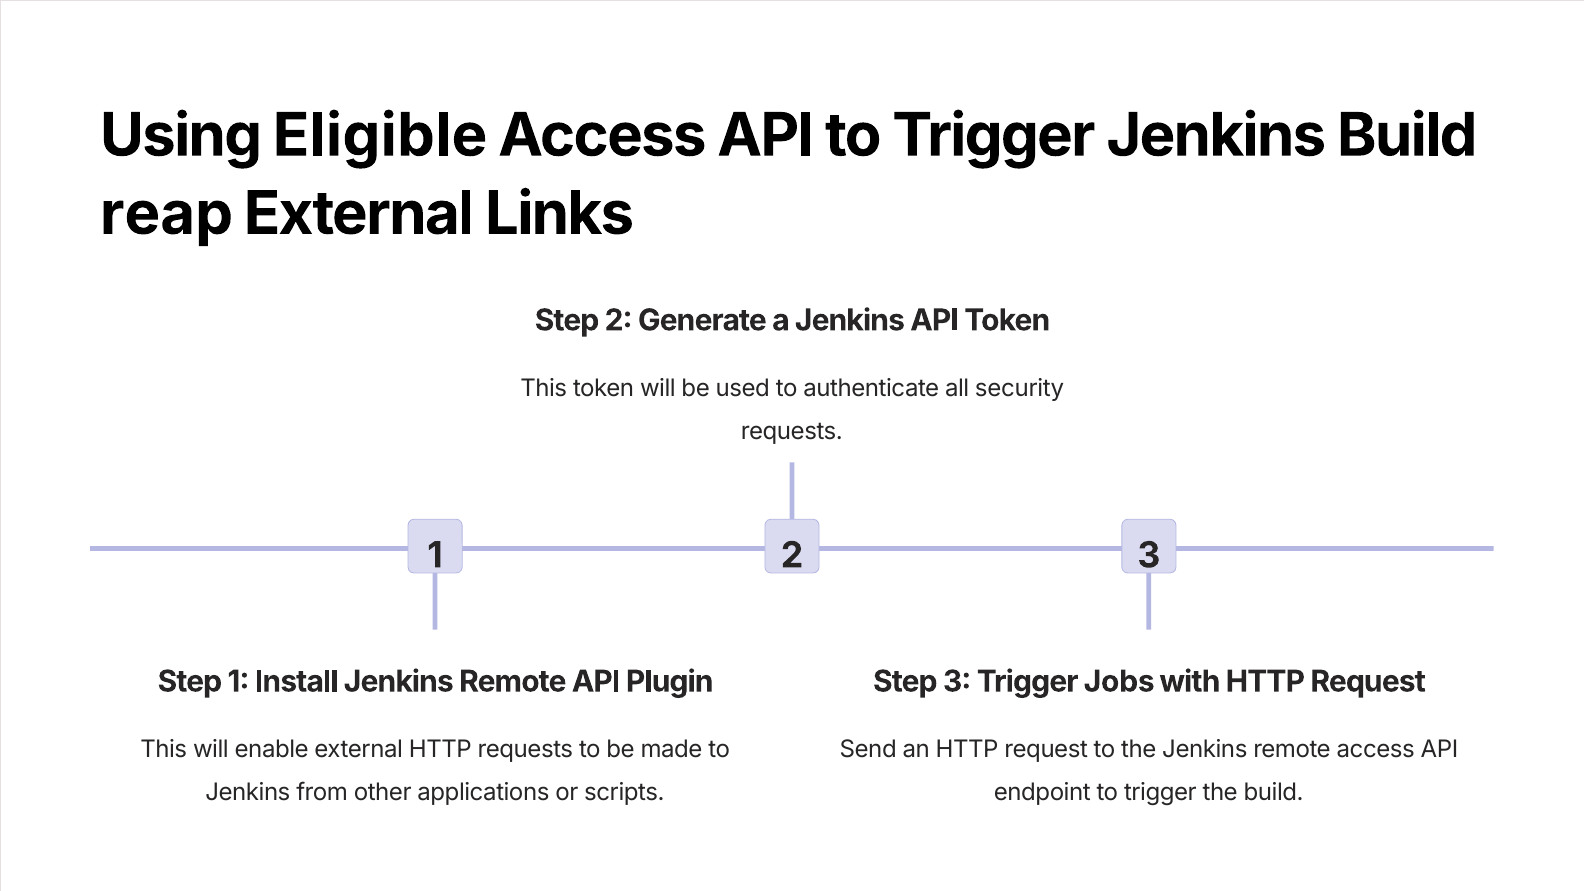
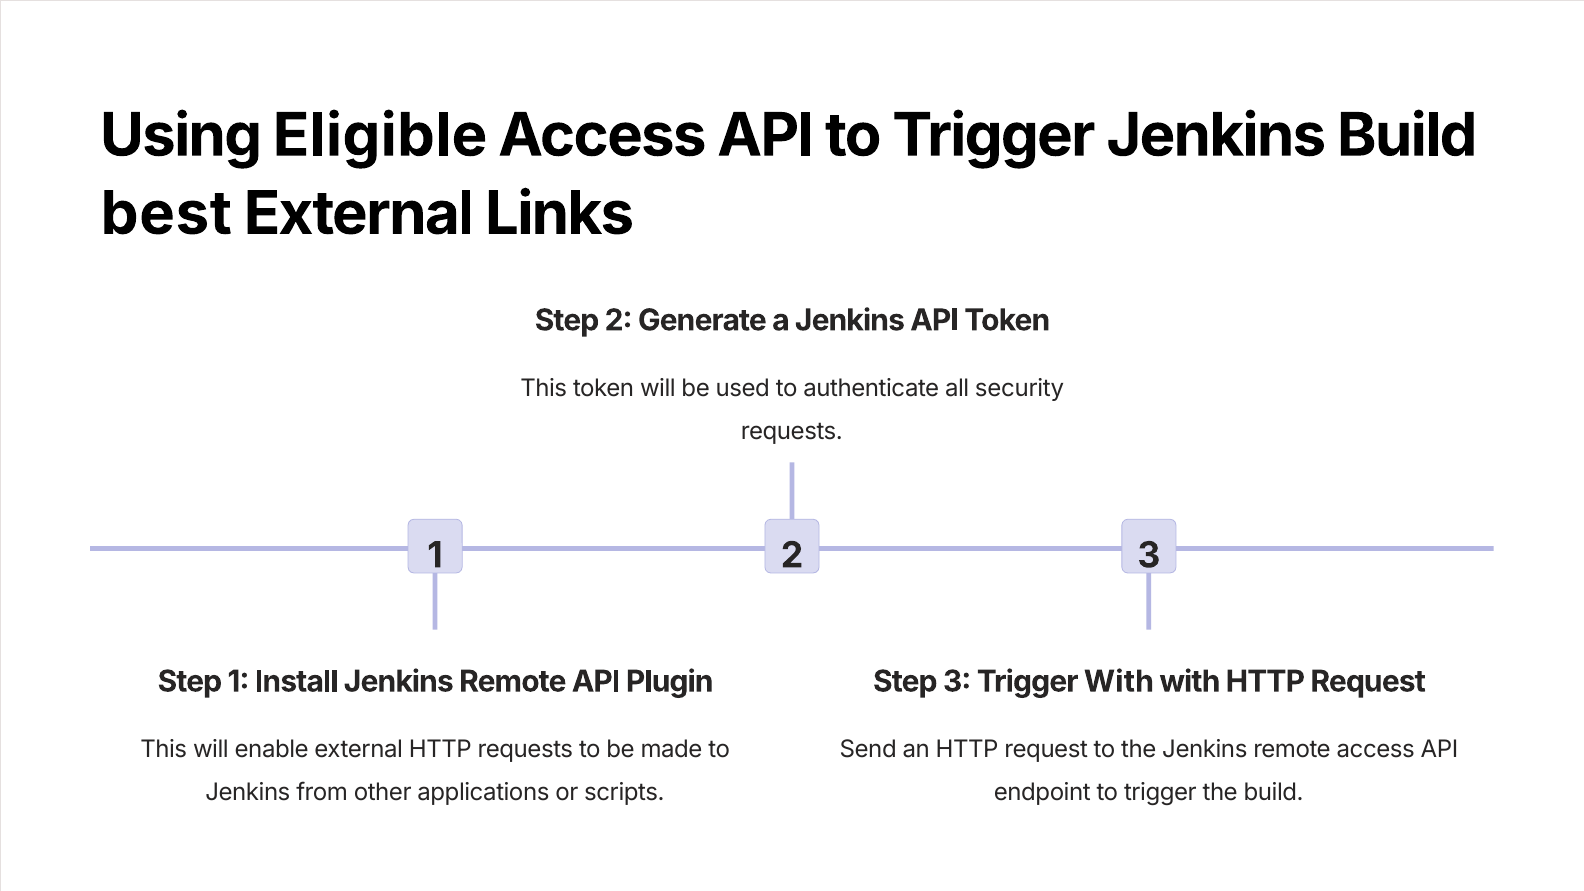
reap: reap -> best
Trigger Jobs: Jobs -> With
